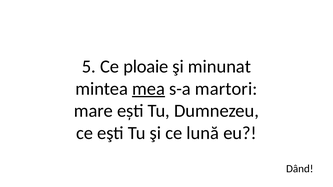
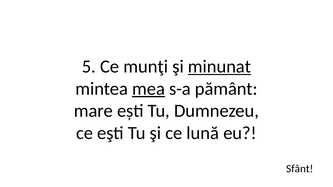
ploaie: ploaie -> munţi
minunat underline: none -> present
martori: martori -> pământ
Dând: Dând -> Sfânt
